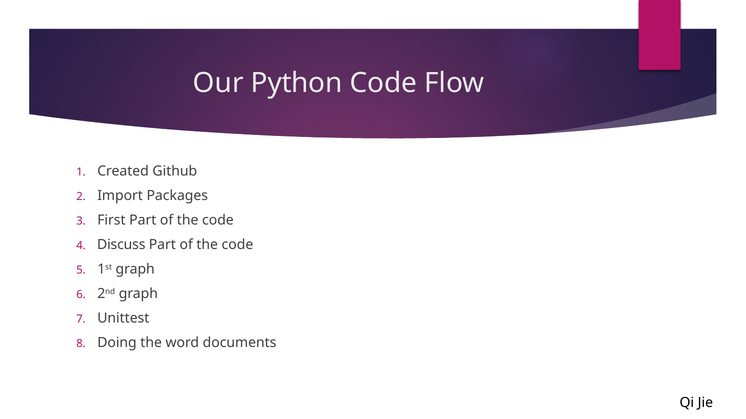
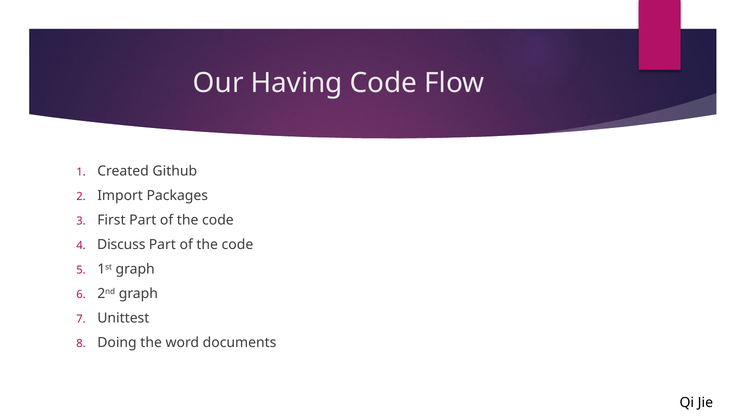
Python: Python -> Having
